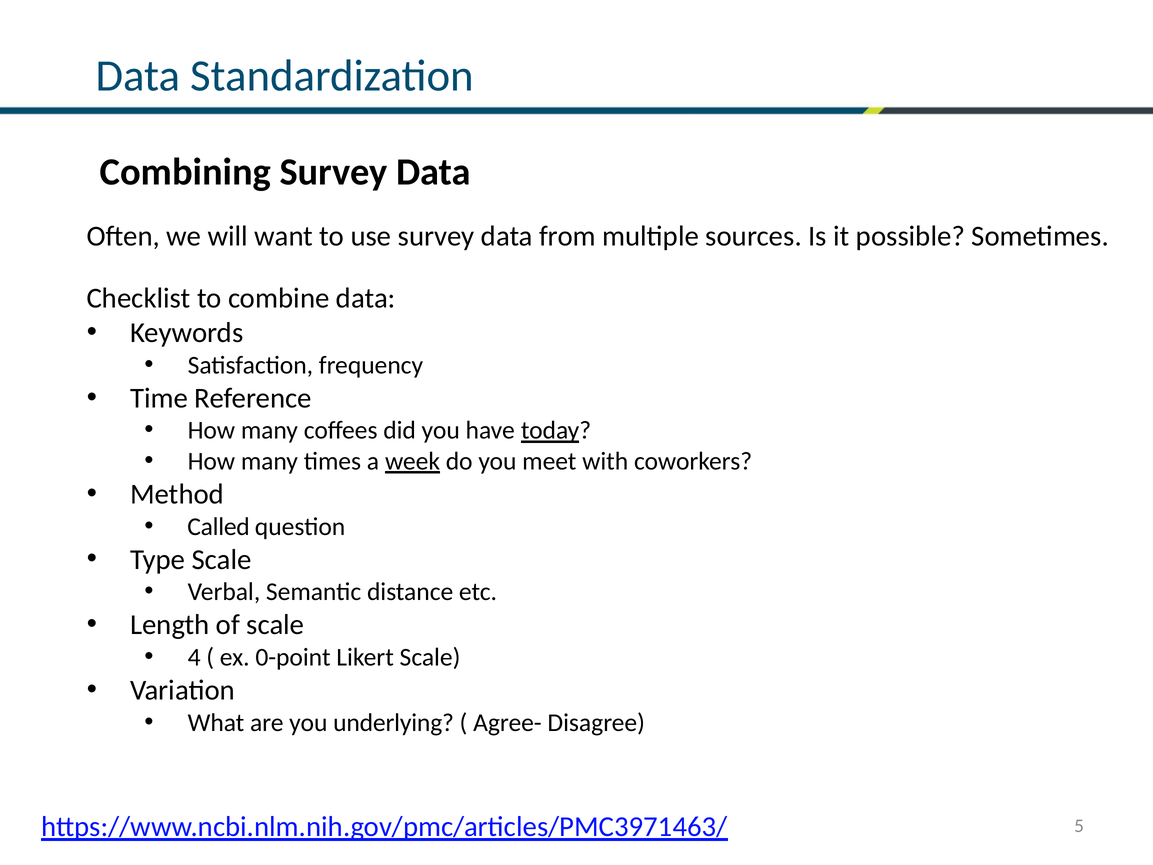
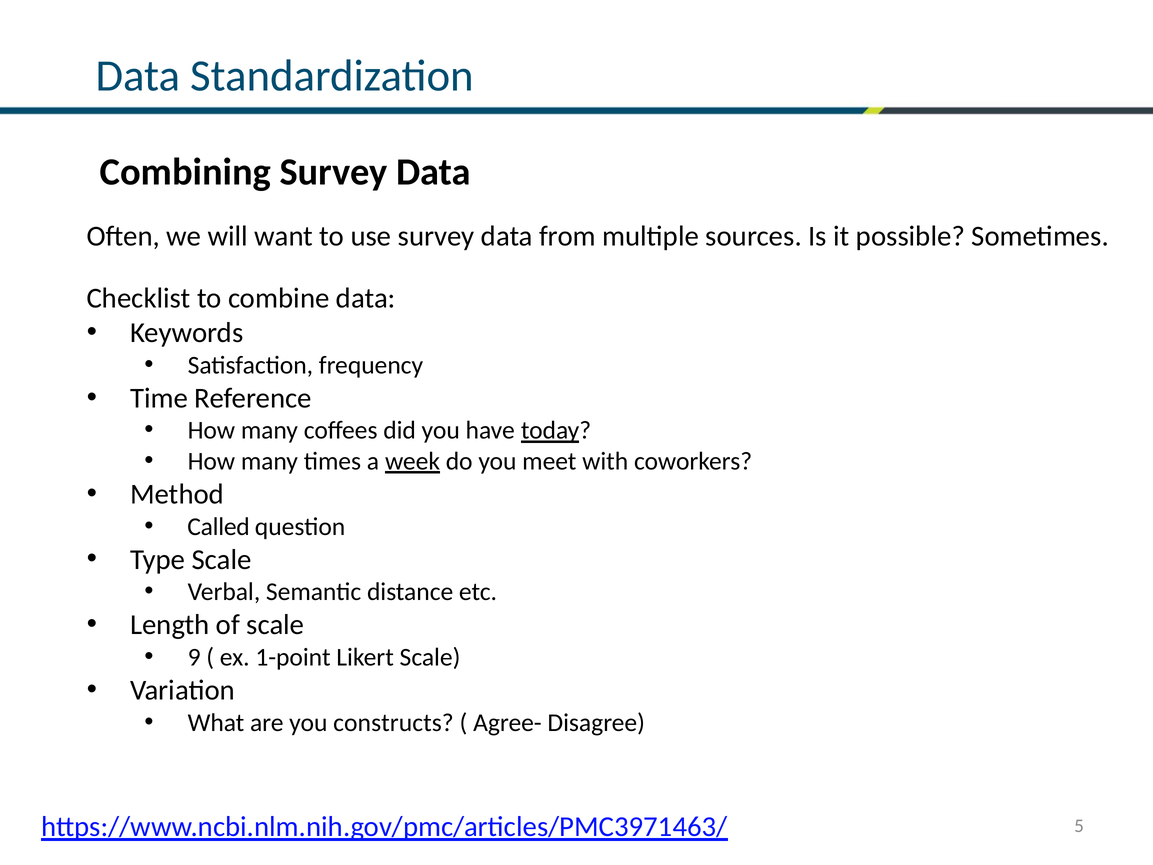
4: 4 -> 9
0-point: 0-point -> 1-point
underlying: underlying -> constructs
